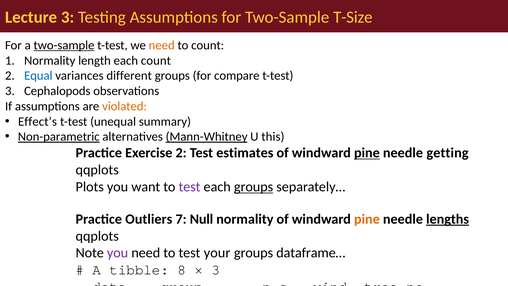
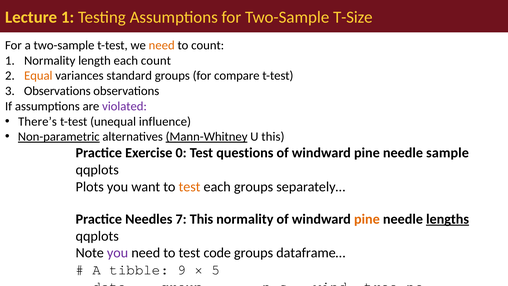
Lecture 3: 3 -> 1
two-sample at (64, 45) underline: present -> none
Equal at (38, 76) colour: blue -> orange
different: different -> standard
3 Cephalopods: Cephalopods -> Observations
violated colour: orange -> purple
Effect’s: Effect’s -> There’s
summary: summary -> influence
Exercise 2: 2 -> 0
estimates: estimates -> questions
pine at (367, 153) underline: present -> none
getting: getting -> sample
test at (190, 187) colour: purple -> orange
groups at (254, 187) underline: present -> none
Outliers: Outliers -> Needles
7 Null: Null -> This
your: your -> code
tibble 8: 8 -> 9
3 at (216, 270): 3 -> 5
